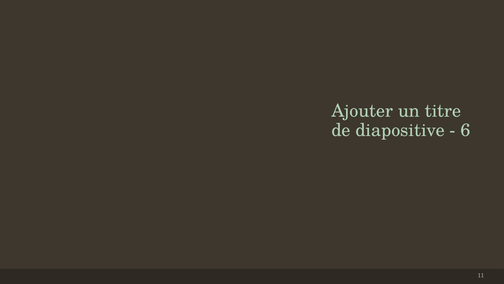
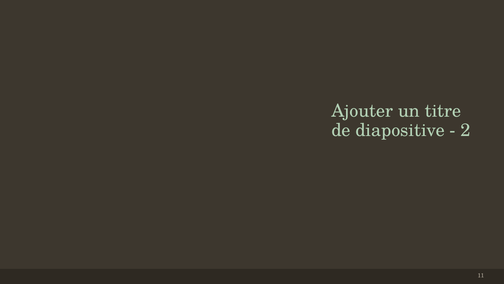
6: 6 -> 2
